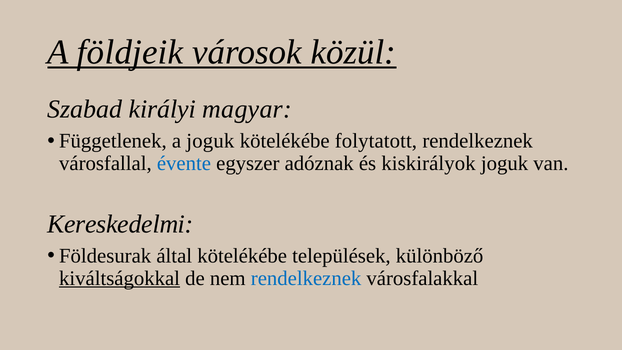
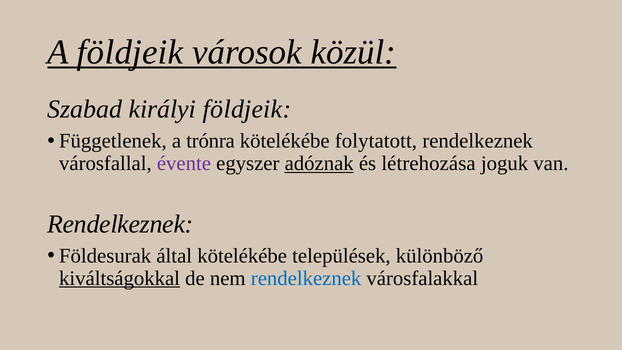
királyi magyar: magyar -> földjeik
a joguk: joguk -> trónra
évente colour: blue -> purple
adóznak underline: none -> present
kiskirályok: kiskirályok -> létrehozása
Kereskedelmi at (120, 224): Kereskedelmi -> Rendelkeznek
